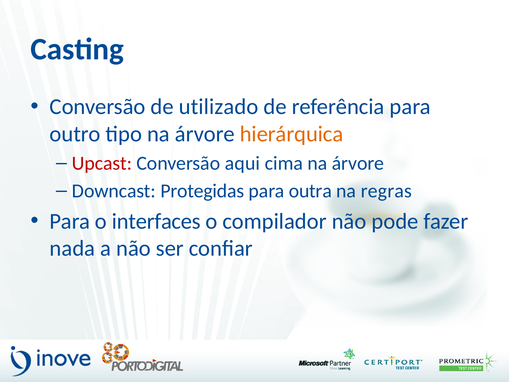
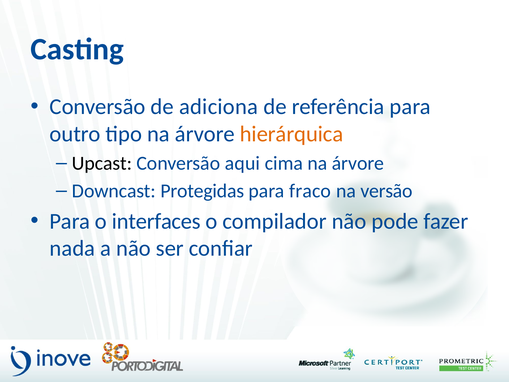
utilizado: utilizado -> adiciona
Upcast colour: red -> black
outra: outra -> fraco
regras: regras -> versão
